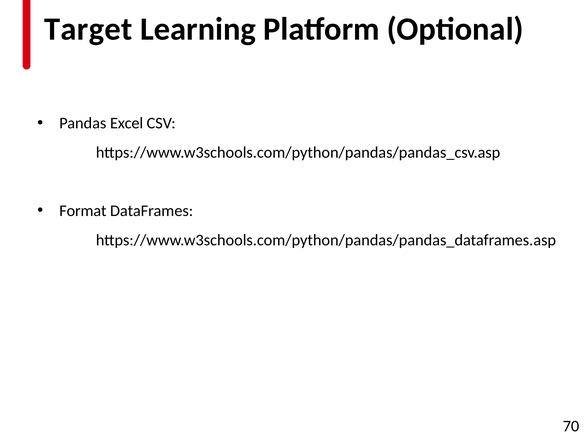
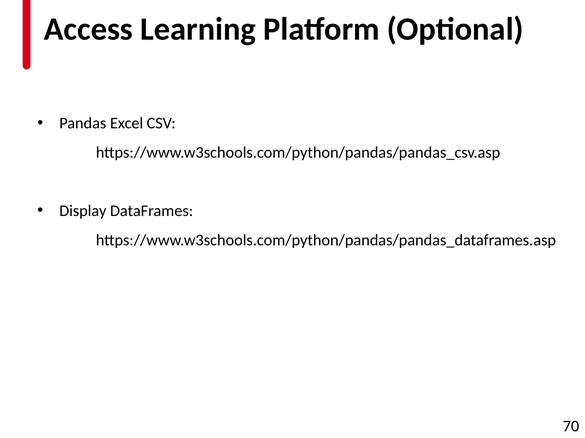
Target: Target -> Access
Format: Format -> Display
